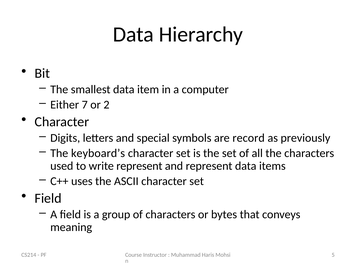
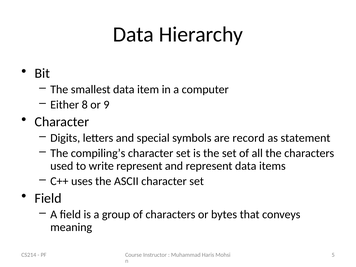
7: 7 -> 8
2: 2 -> 9
previously: previously -> statement
keyboard’s: keyboard’s -> compiling’s
